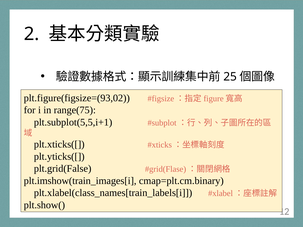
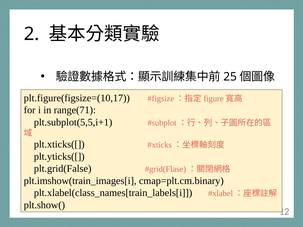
plt.figure(figsize=(93,02: plt.figure(figsize=(93,02 -> plt.figure(figsize=(10,17
range(75: range(75 -> range(71
